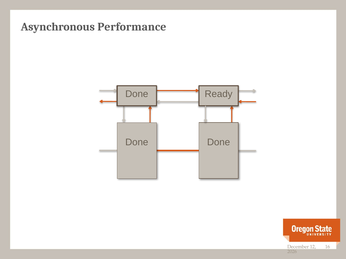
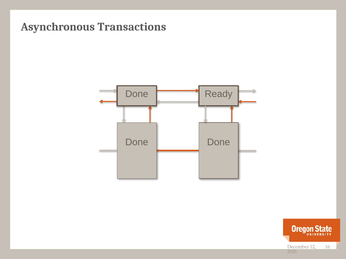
Performance: Performance -> Transactions
